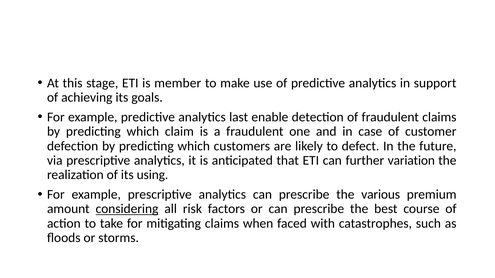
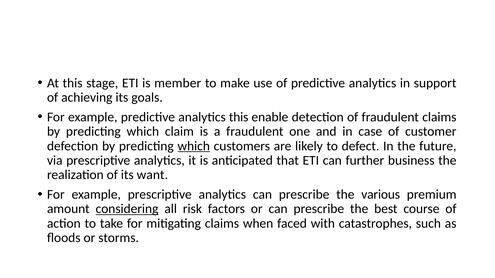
analytics last: last -> this
which at (194, 146) underline: none -> present
variation: variation -> business
using: using -> want
